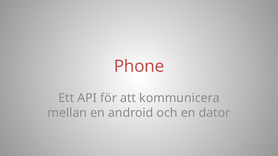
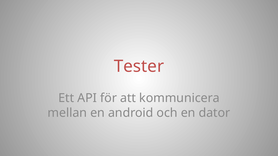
Phone: Phone -> Tester
